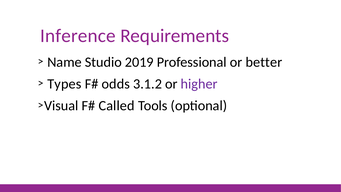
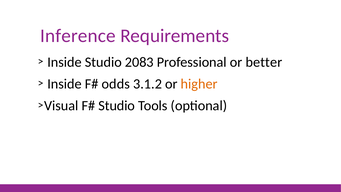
Name at (64, 62): Name -> Inside
2019: 2019 -> 2083
Types at (64, 84): Types -> Inside
higher colour: purple -> orange
Called at (117, 106): Called -> Studio
